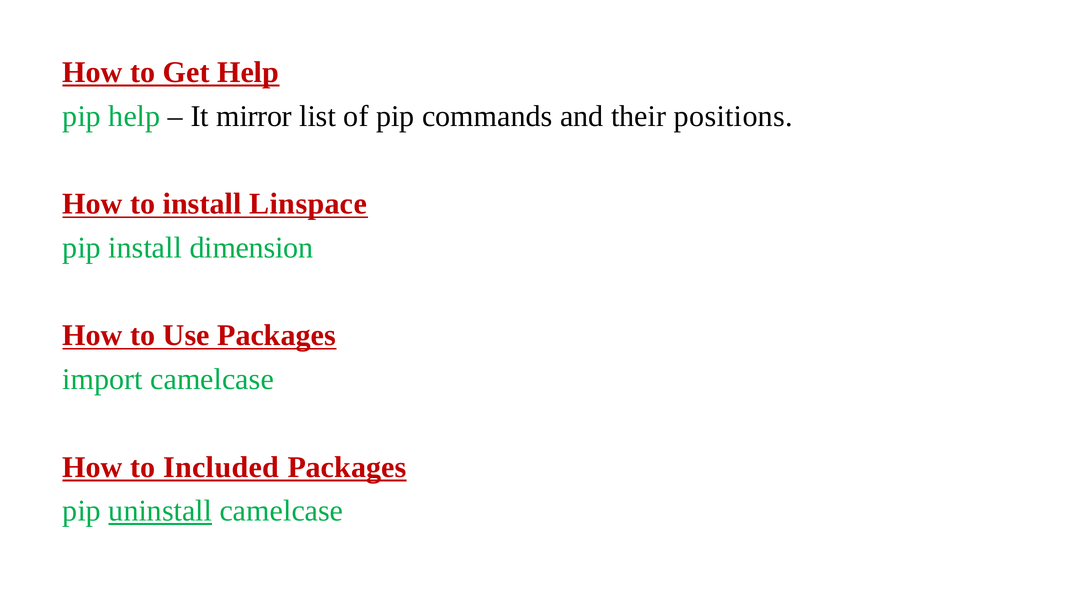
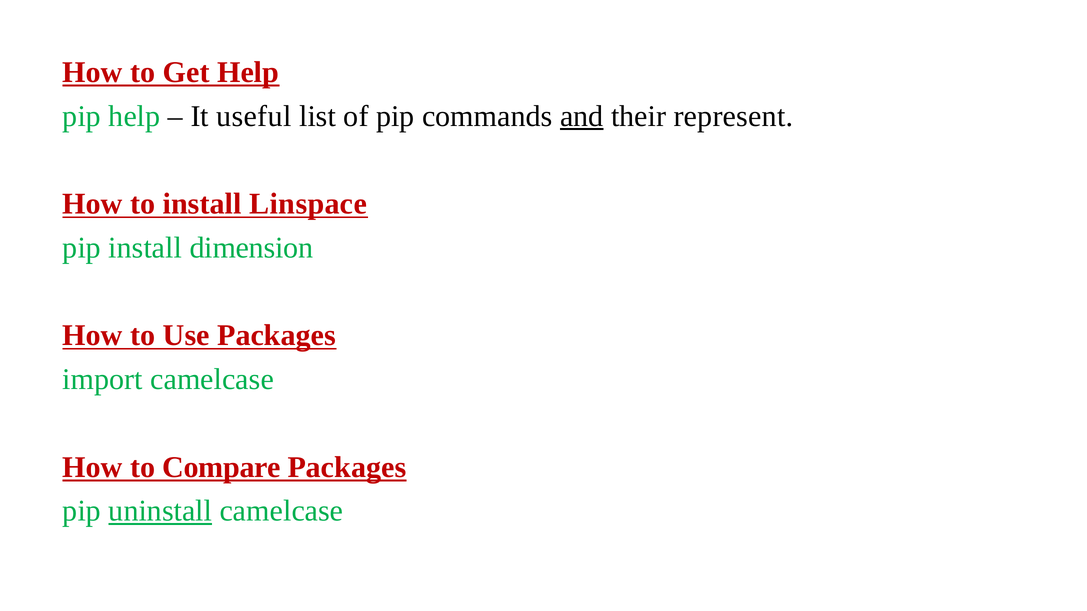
mirror: mirror -> useful
and underline: none -> present
positions: positions -> represent
Included: Included -> Compare
